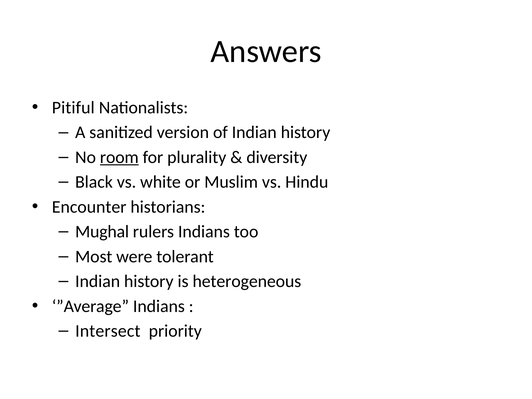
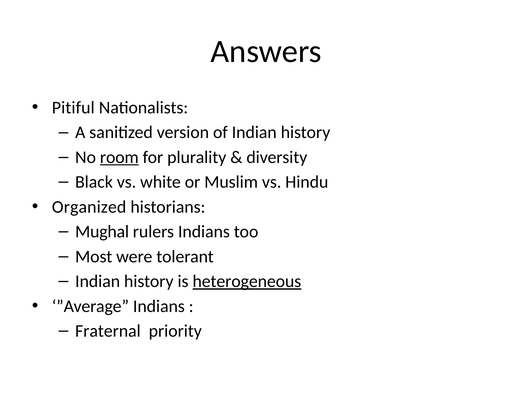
Encounter: Encounter -> Organized
heterogeneous underline: none -> present
Intersect: Intersect -> Fraternal
